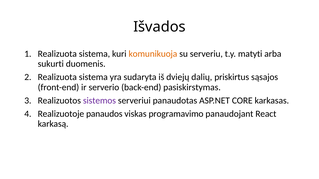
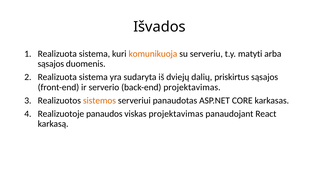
sukurti at (51, 64): sukurti -> sąsajos
back-end pasiskirstymas: pasiskirstymas -> projektavimas
sistemos colour: purple -> orange
viskas programavimo: programavimo -> projektavimas
